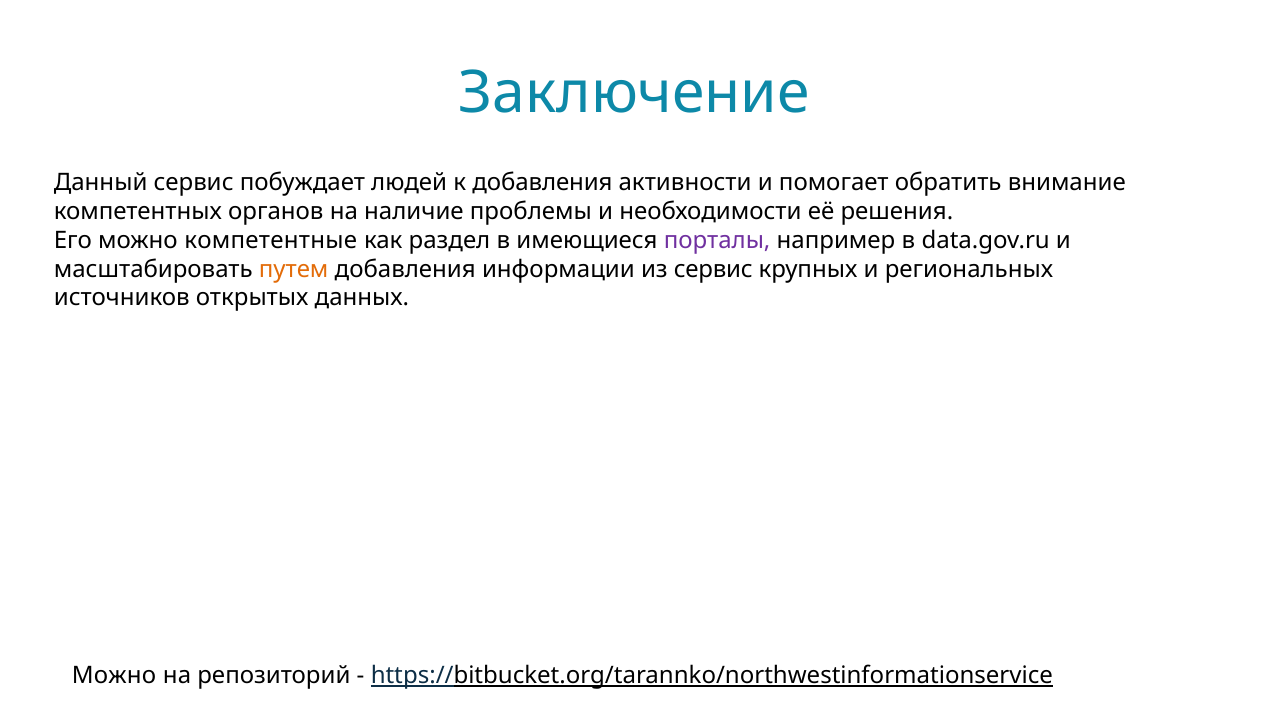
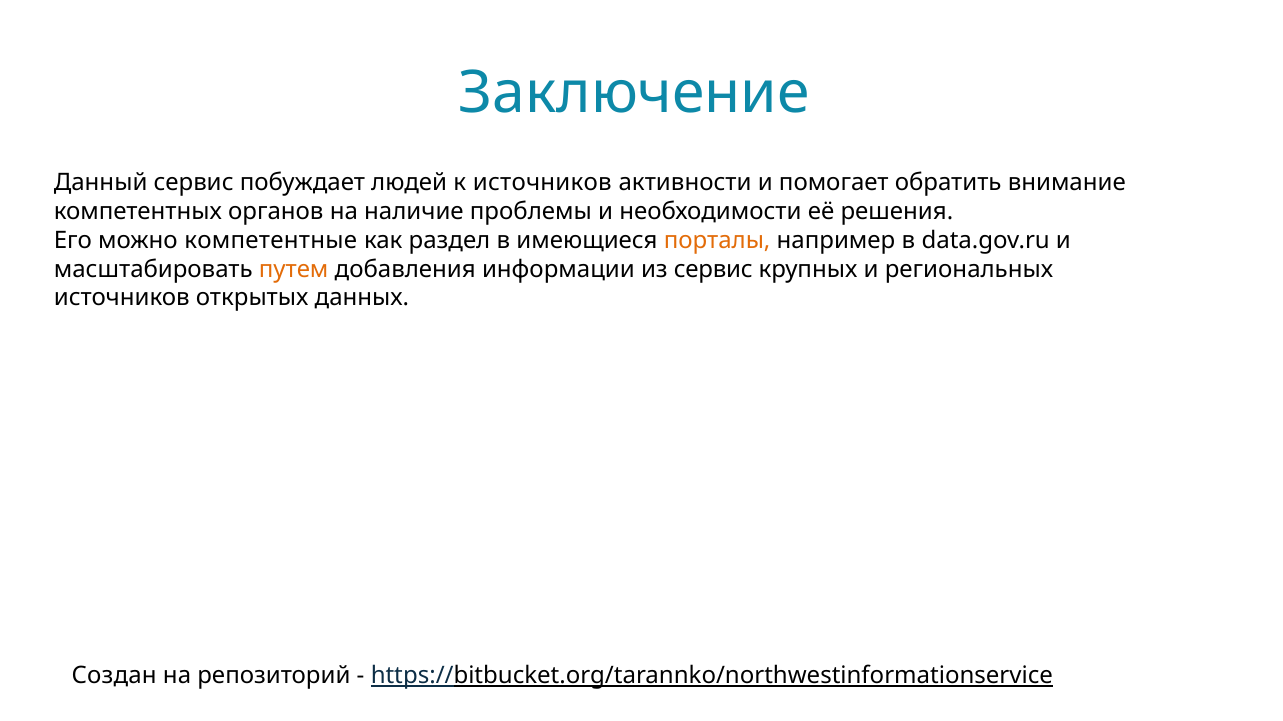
к добавления: добавления -> источников
порталы colour: purple -> orange
Можно at (114, 676): Можно -> Создан
